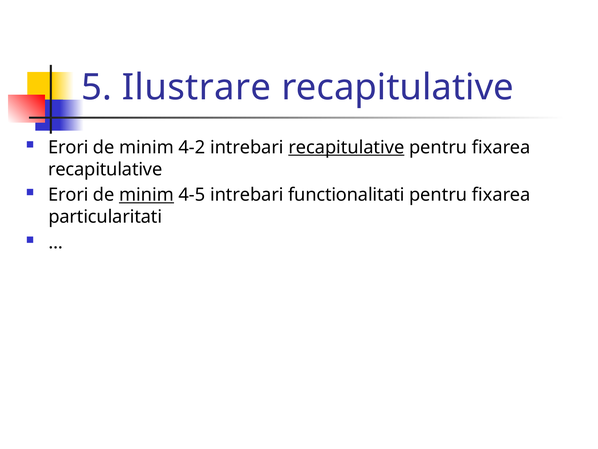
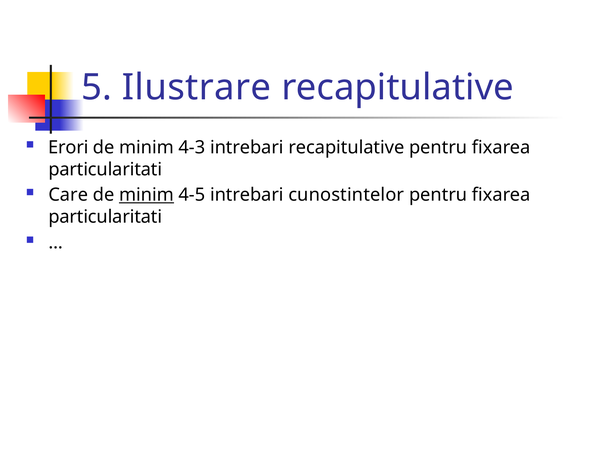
4-2: 4-2 -> 4-3
recapitulative at (346, 147) underline: present -> none
recapitulative at (105, 169): recapitulative -> particularitati
Erori at (68, 195): Erori -> Care
functionalitati: functionalitati -> cunostintelor
